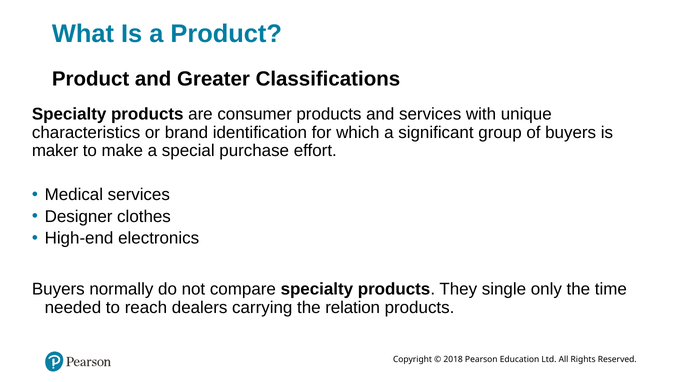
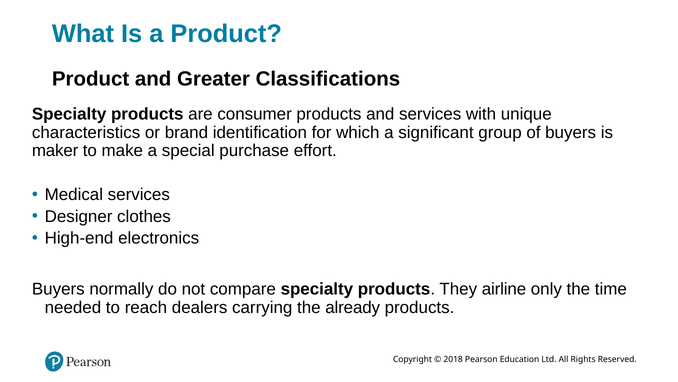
single: single -> airline
relation: relation -> already
